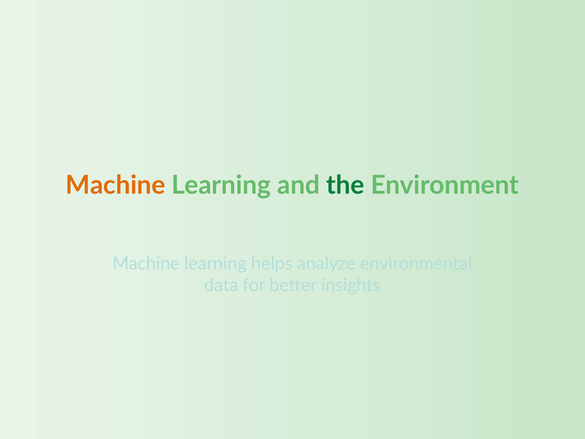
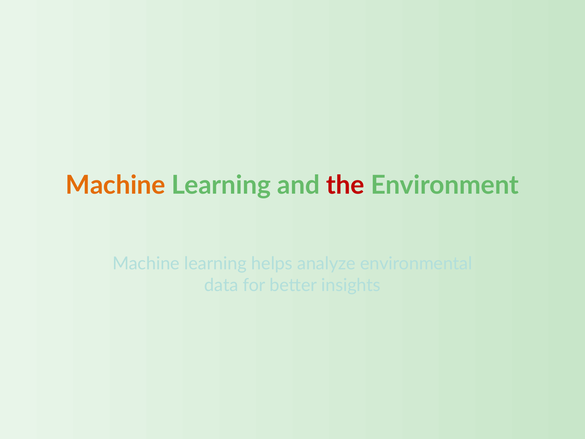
the colour: green -> red
